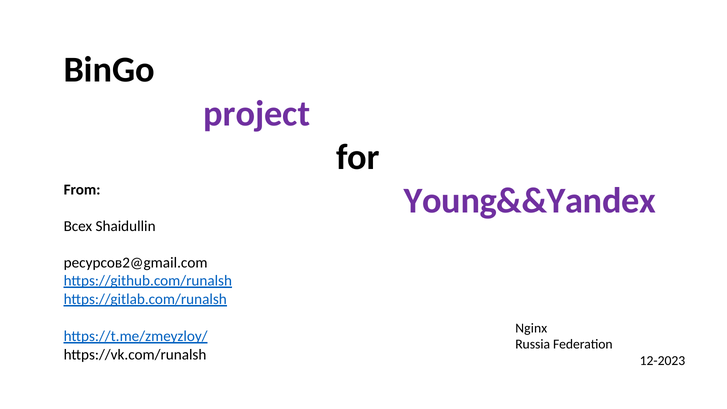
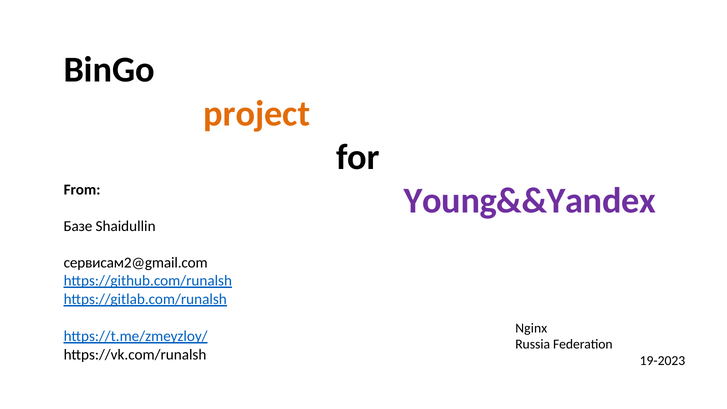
project colour: purple -> orange
Всех: Всех -> Базе
ресурсов2@gmail.com: ресурсов2@gmail.com -> сервисам2@gmail.com
12-2023: 12-2023 -> 19-2023
